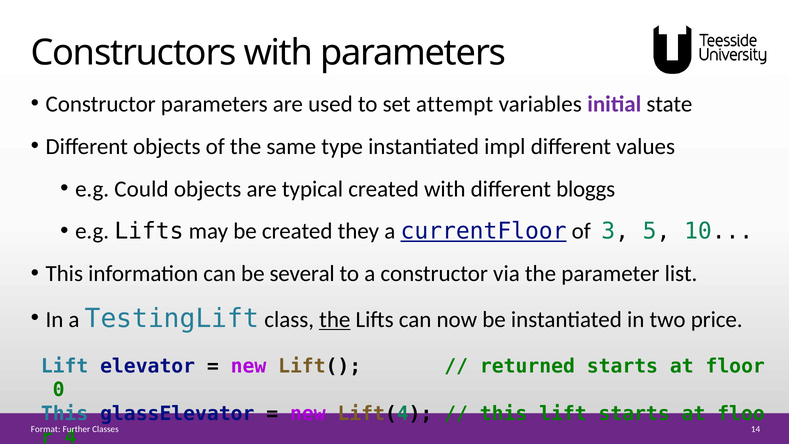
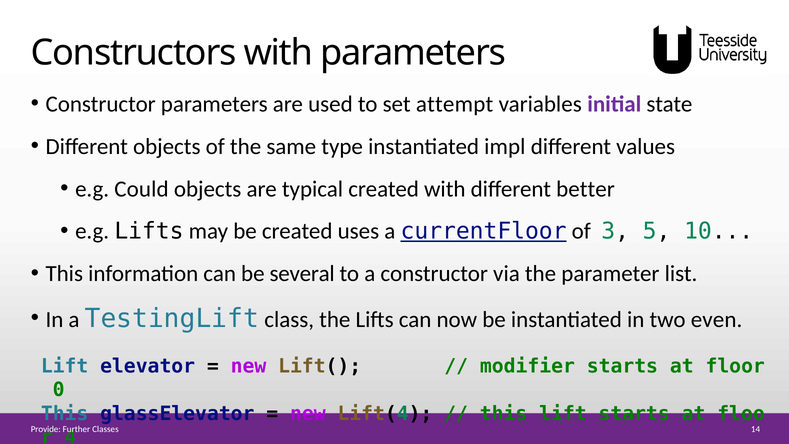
bloggs: bloggs -> better
they: they -> uses
the at (335, 319) underline: present -> none
price: price -> even
returned: returned -> modifier
Format: Format -> Provide
